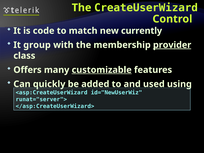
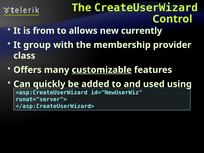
code: code -> from
match: match -> allows
provider underline: present -> none
